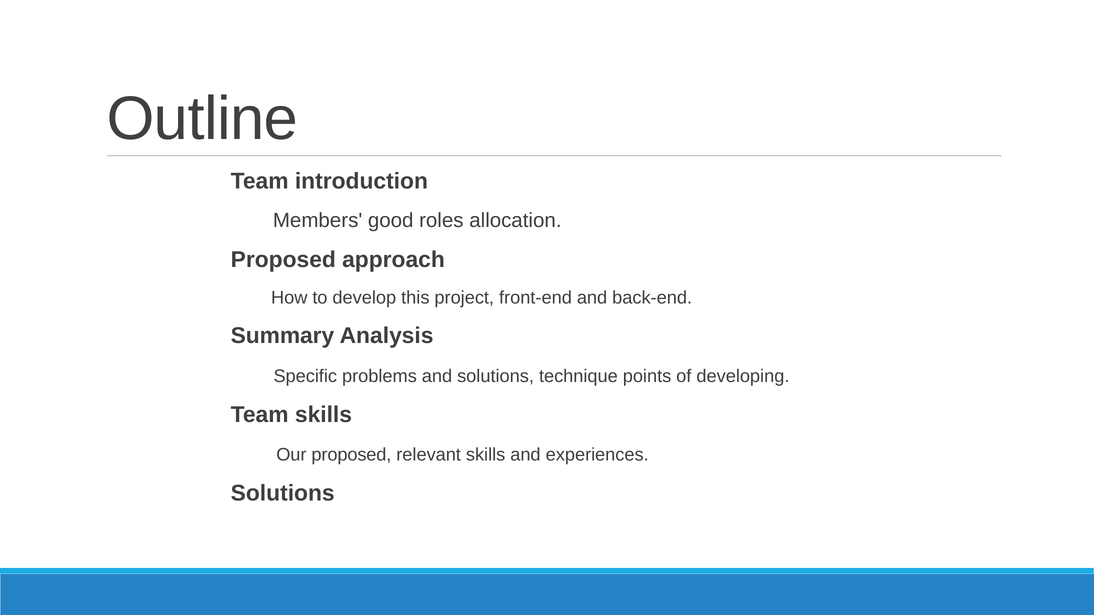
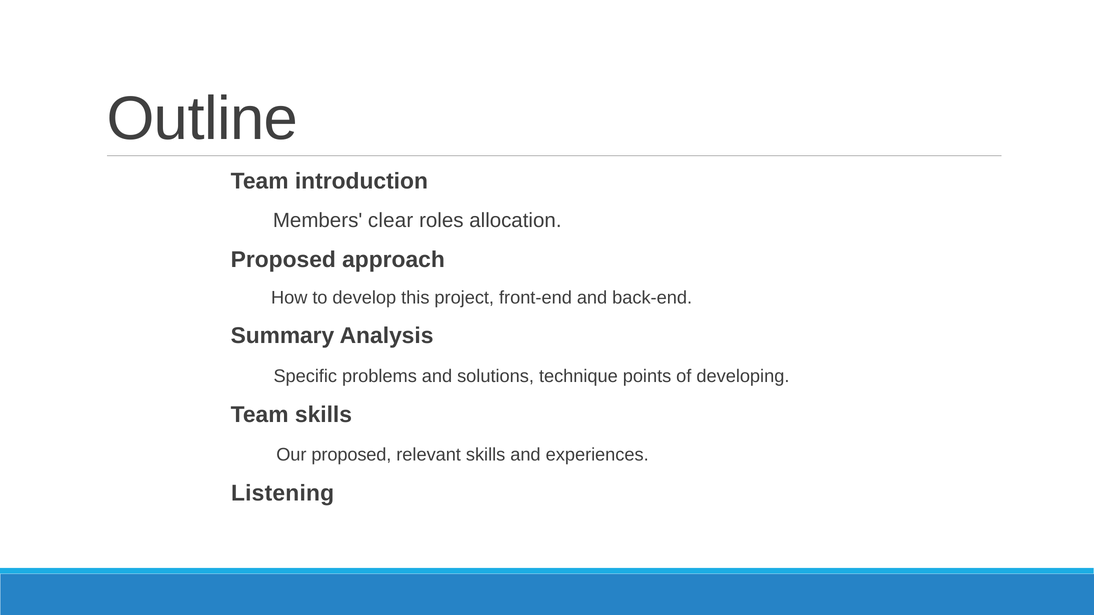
good: good -> clear
Solutions at (283, 494): Solutions -> Listening
